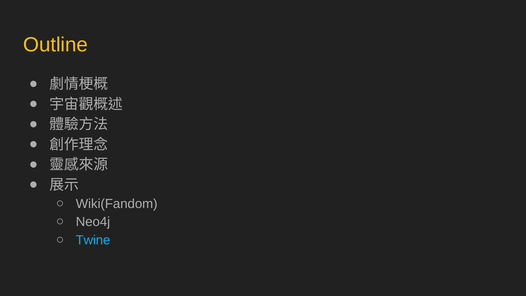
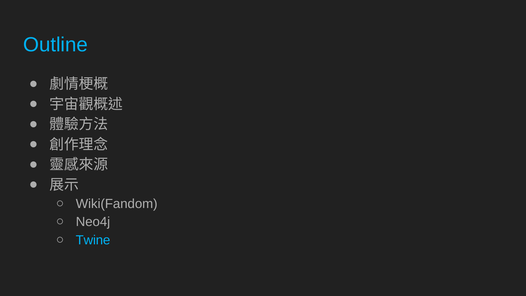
Outline colour: yellow -> light blue
